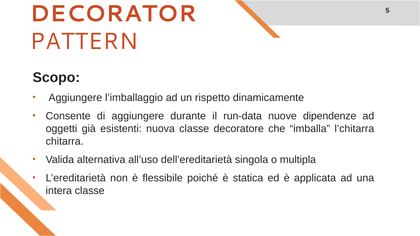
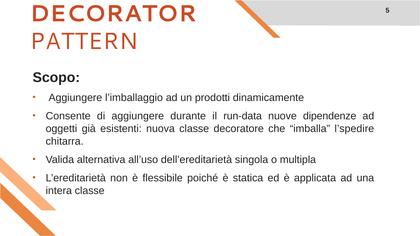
rispetto: rispetto -> prodotti
l’chitarra: l’chitarra -> l’spedire
